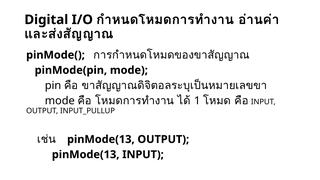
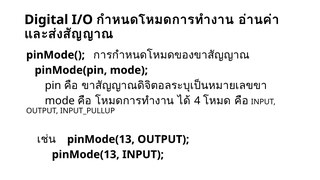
1: 1 -> 4
